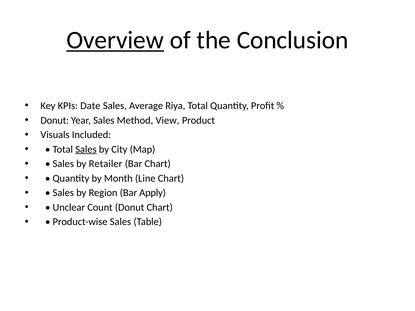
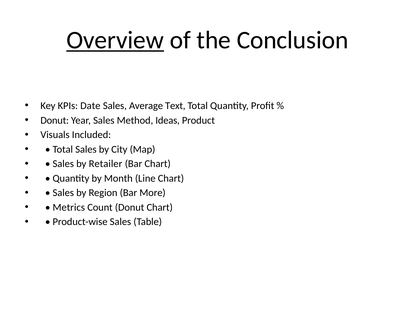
Riya: Riya -> Text
View: View -> Ideas
Sales at (86, 149) underline: present -> none
Apply: Apply -> More
Unclear: Unclear -> Metrics
